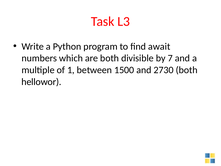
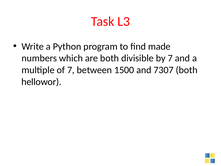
await: await -> made
of 1: 1 -> 7
2730: 2730 -> 7307
